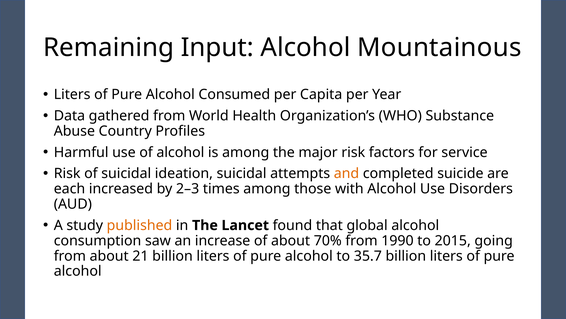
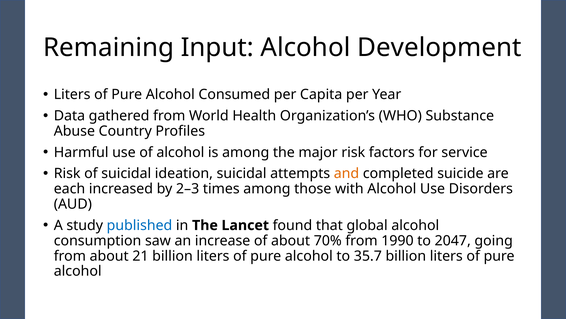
Mountainous: Mountainous -> Development
published colour: orange -> blue
2015: 2015 -> 2047
